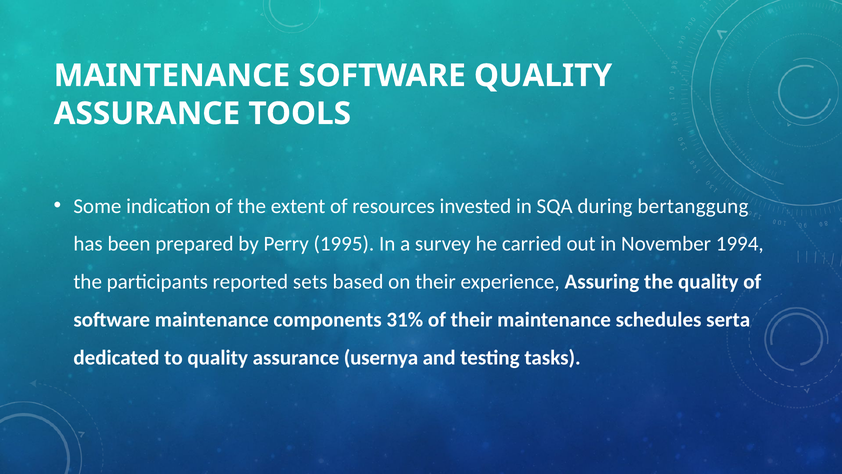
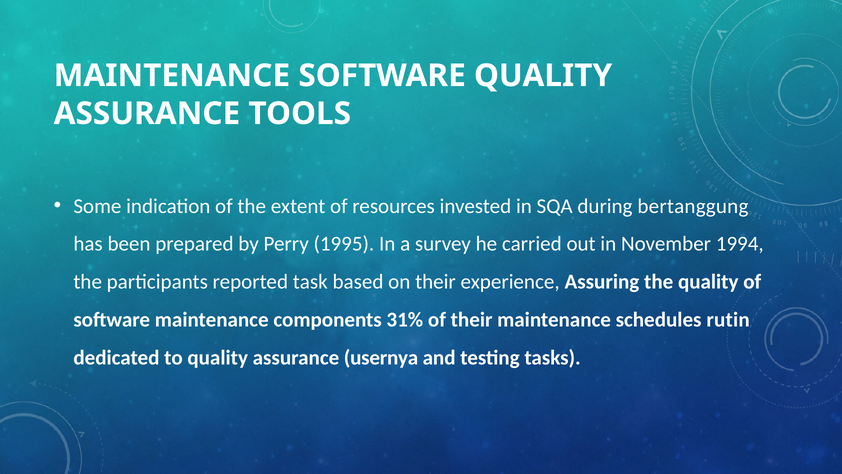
sets: sets -> task
serta: serta -> rutin
